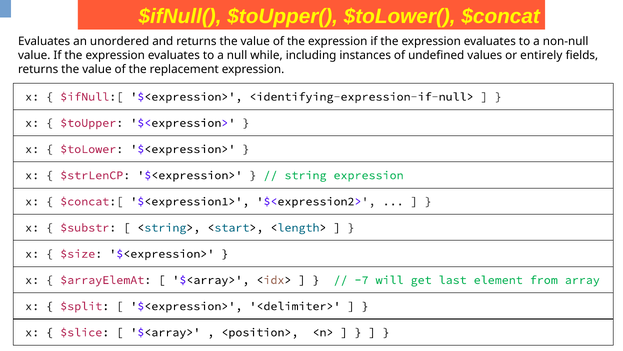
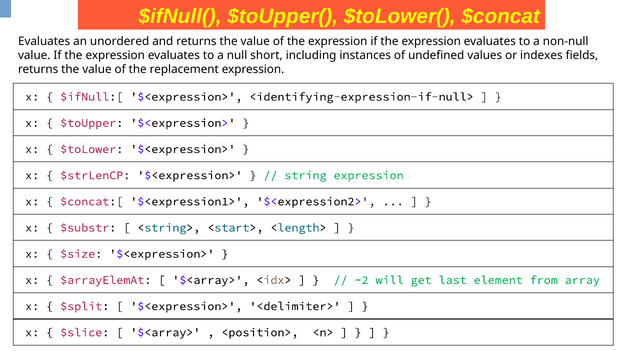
while: while -> short
entirely: entirely -> indexes
-7: -7 -> -2
